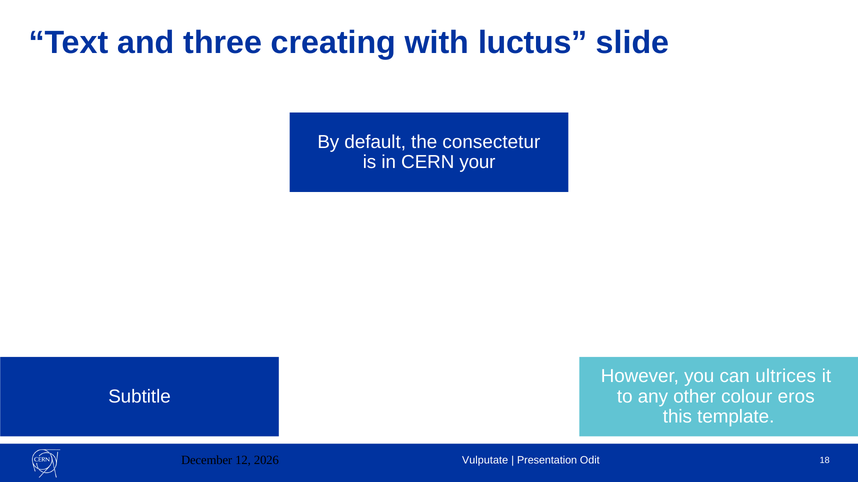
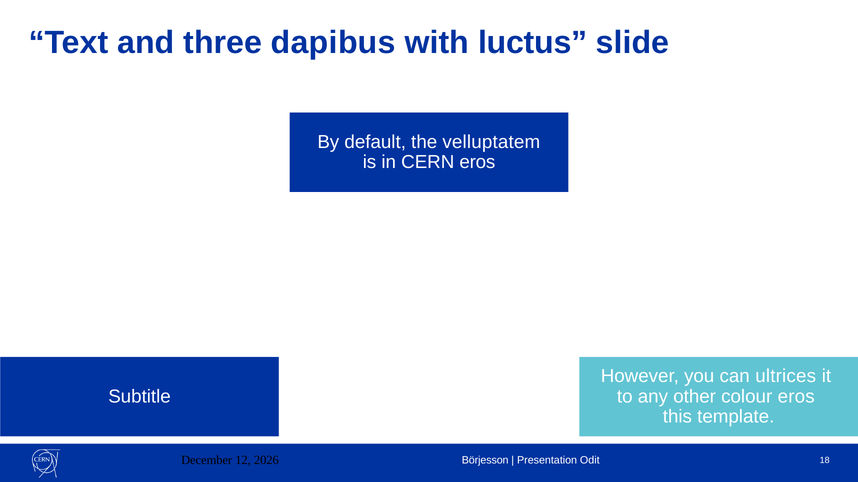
creating: creating -> dapibus
consectetur: consectetur -> velluptatem
CERN your: your -> eros
Vulputate: Vulputate -> Börjesson
